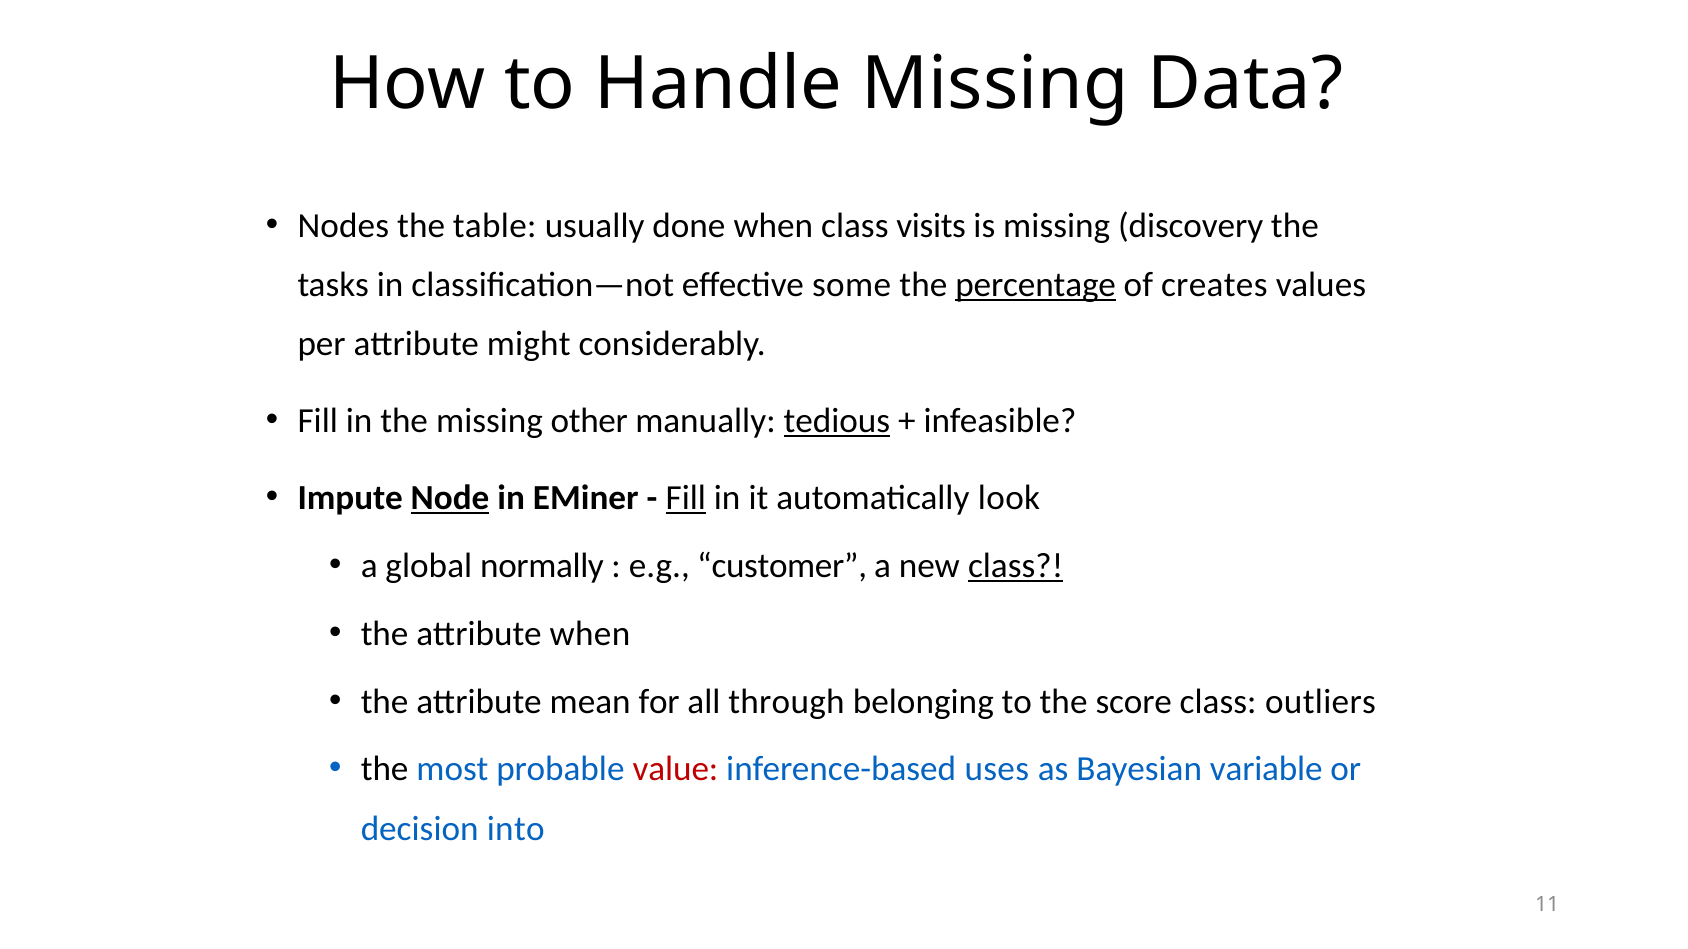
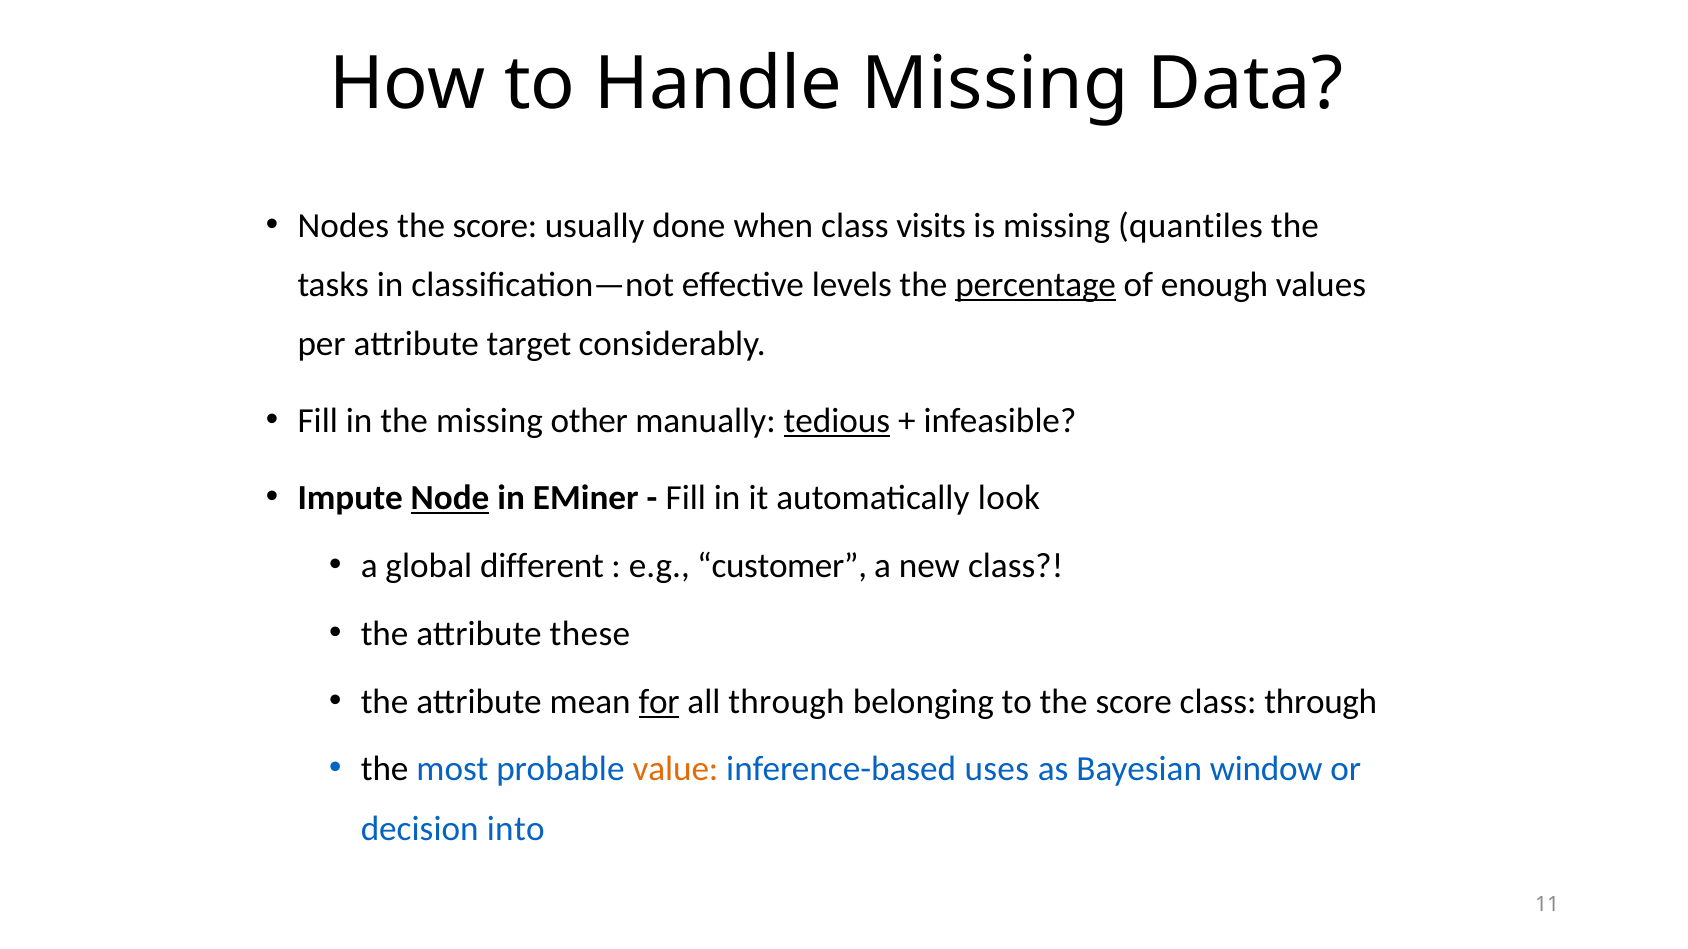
table at (495, 226): table -> score
discovery: discovery -> quantiles
some: some -> levels
creates: creates -> enough
might: might -> target
Fill at (686, 498) underline: present -> none
normally: normally -> different
class at (1016, 566) underline: present -> none
attribute when: when -> these
for underline: none -> present
class outliers: outliers -> through
value colour: red -> orange
variable: variable -> window
